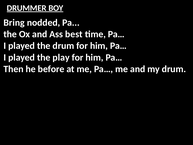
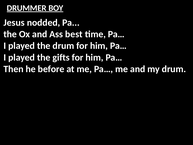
Bring: Bring -> Jesus
play: play -> gifts
